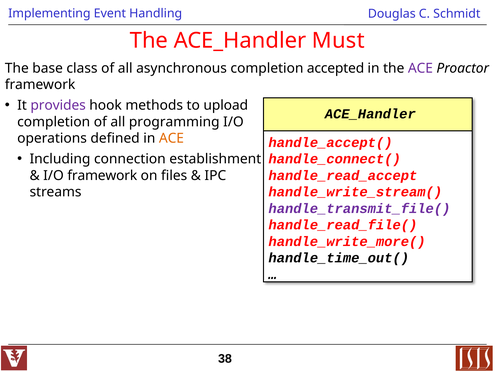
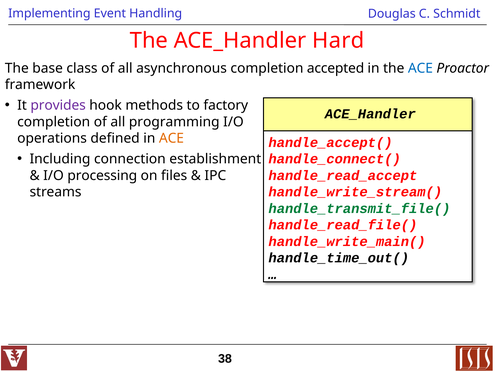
Must: Must -> Hard
ACE at (420, 68) colour: purple -> blue
upload: upload -> factory
I/O framework: framework -> processing
handle_transmit_file( colour: purple -> green
handle_write_more(: handle_write_more( -> handle_write_main(
